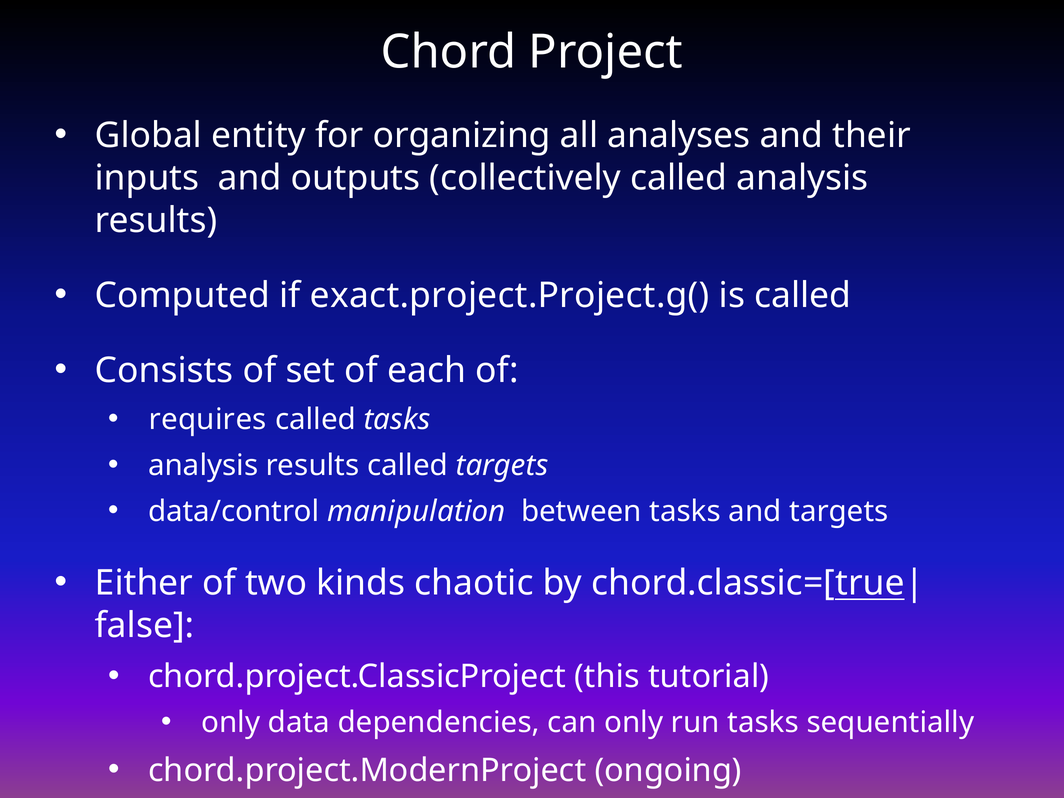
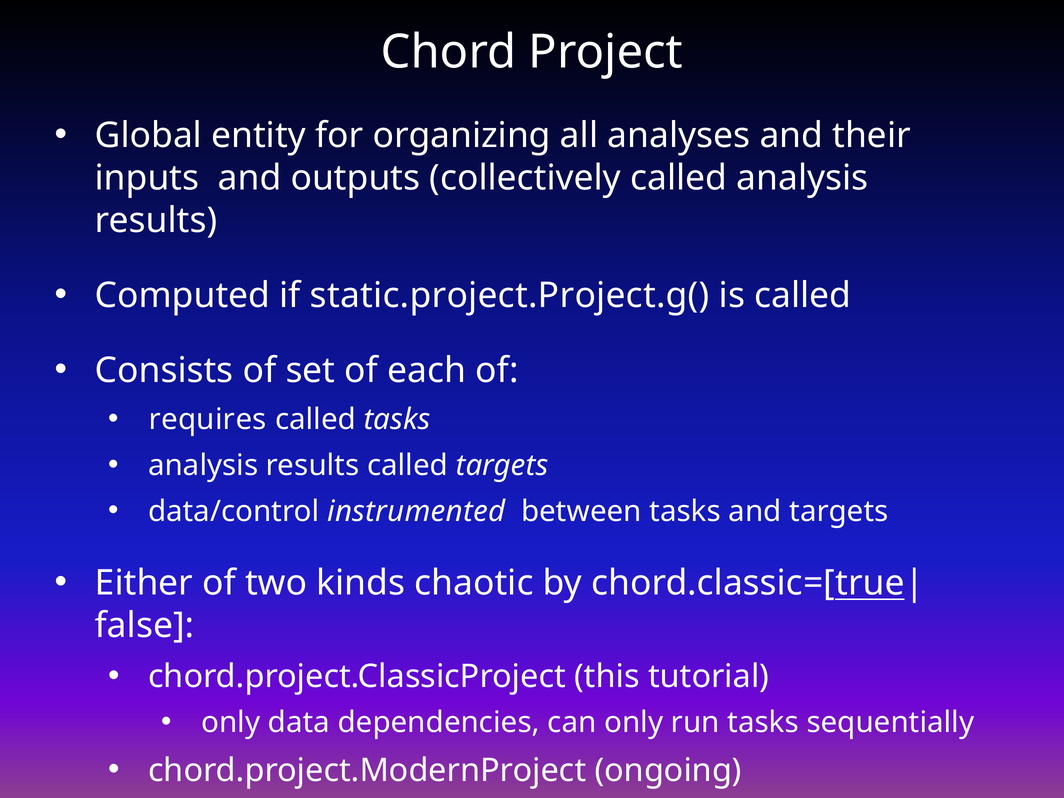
exact.project.Project.g(: exact.project.Project.g( -> static.project.Project.g(
manipulation: manipulation -> instrumented
